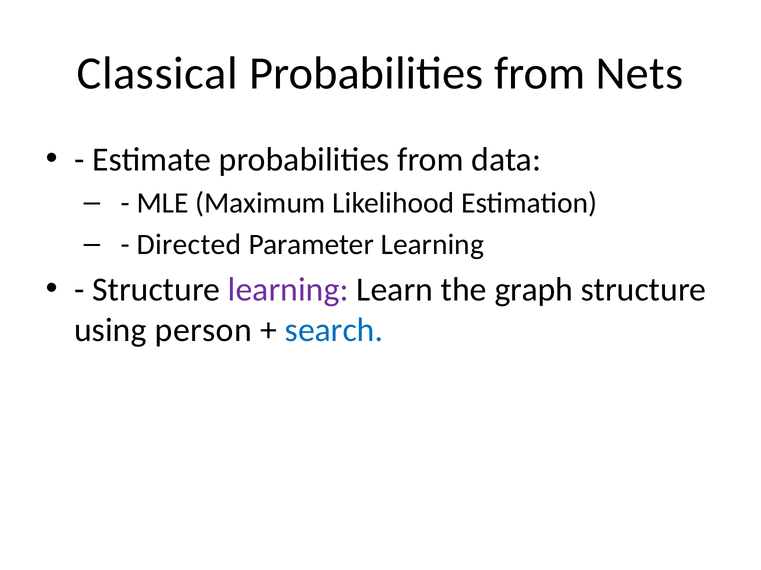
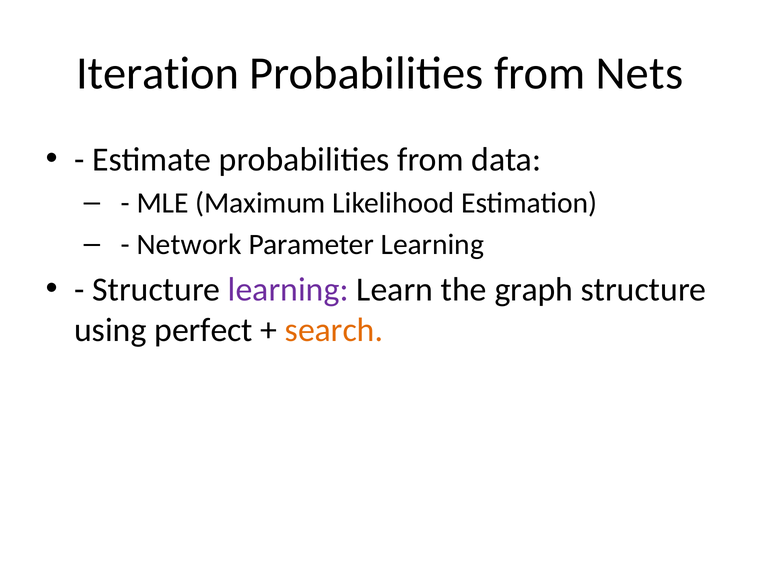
Classical: Classical -> Iteration
Directed: Directed -> Network
person: person -> perfect
search colour: blue -> orange
